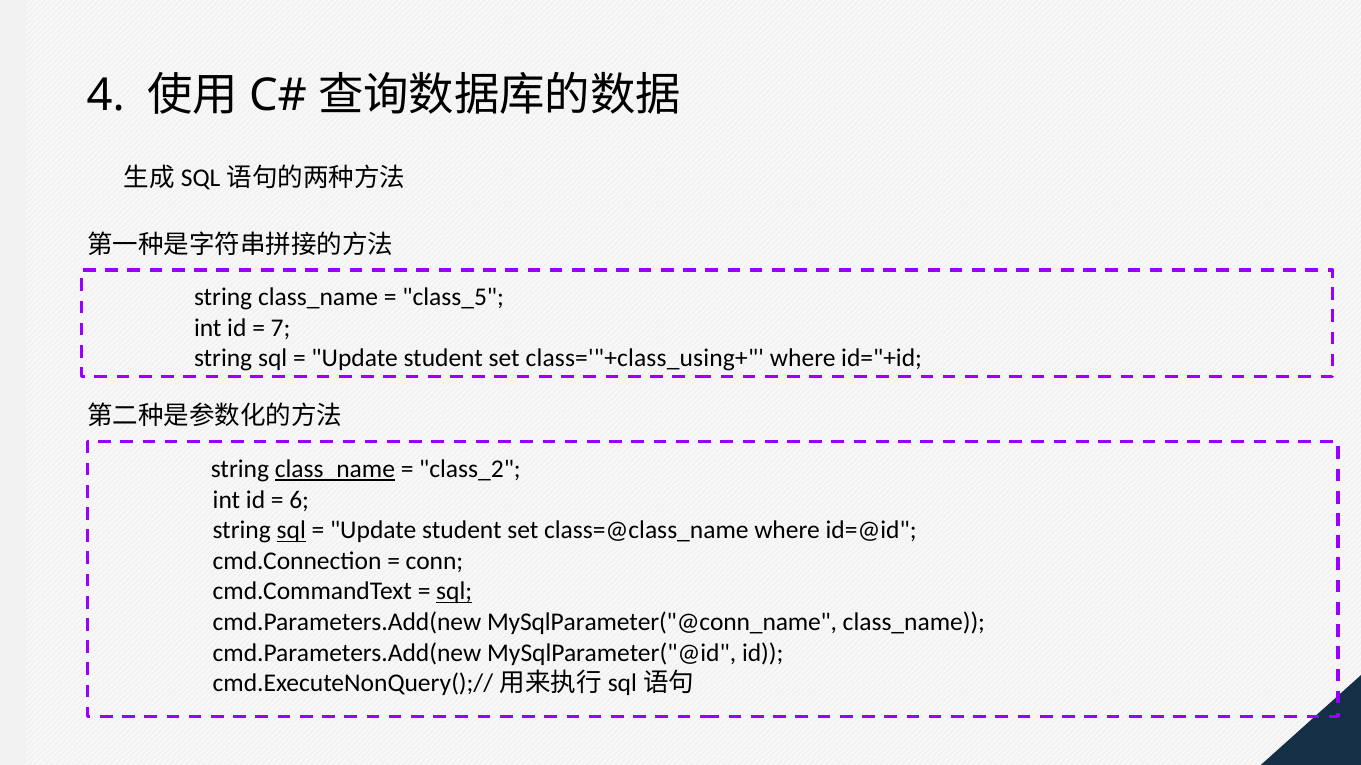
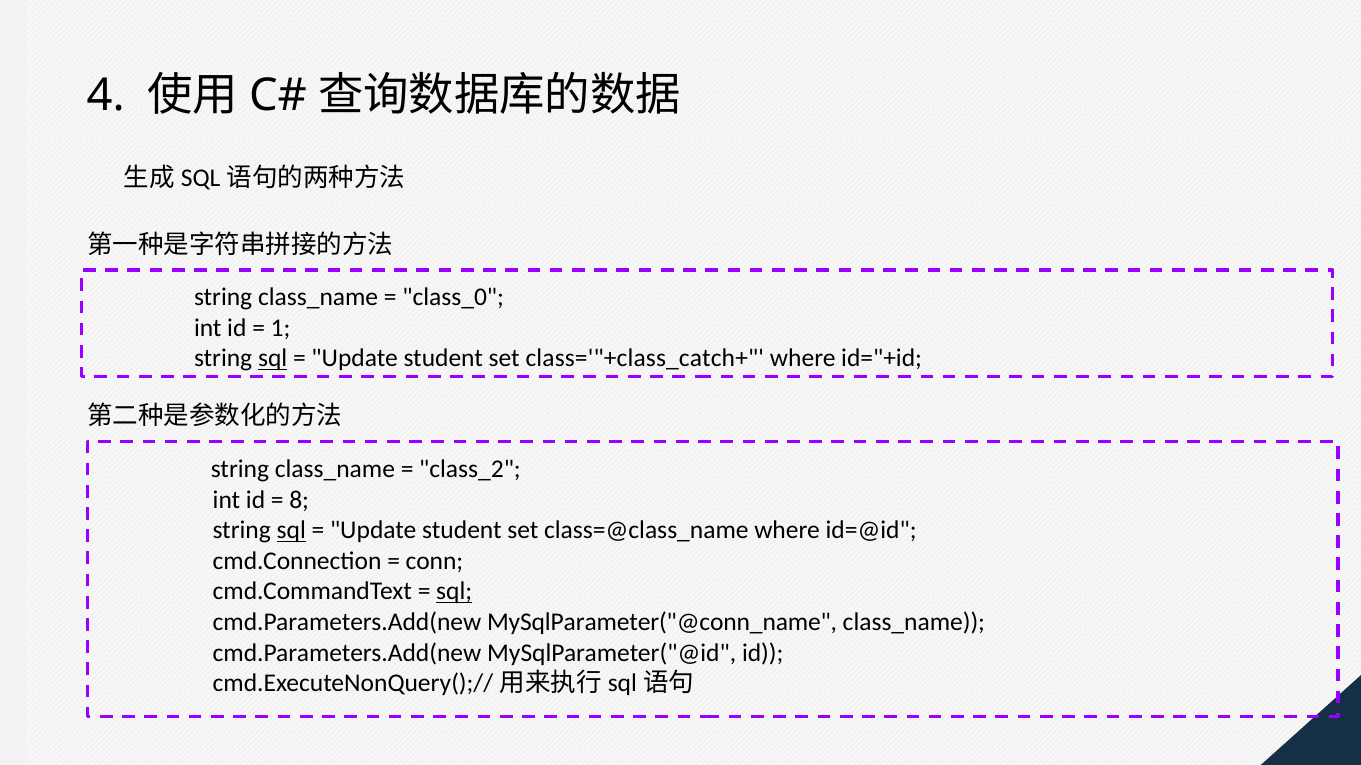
class_5: class_5 -> class_0
7: 7 -> 1
sql at (273, 359) underline: none -> present
class='"+class_using+: class='"+class_using+ -> class='"+class_catch+
class_name at (335, 469) underline: present -> none
6: 6 -> 8
